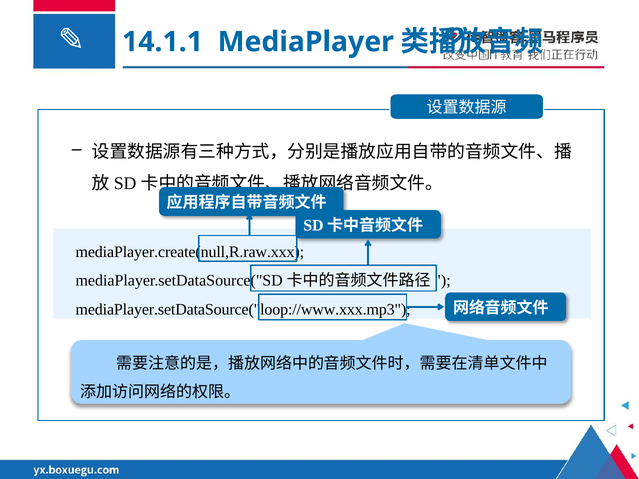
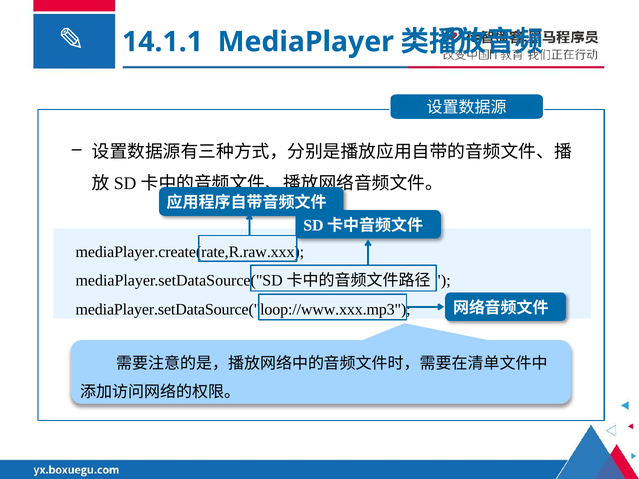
mediaPlayer.create(null,R.raw.xxx: mediaPlayer.create(null,R.raw.xxx -> mediaPlayer.create(rate,R.raw.xxx
